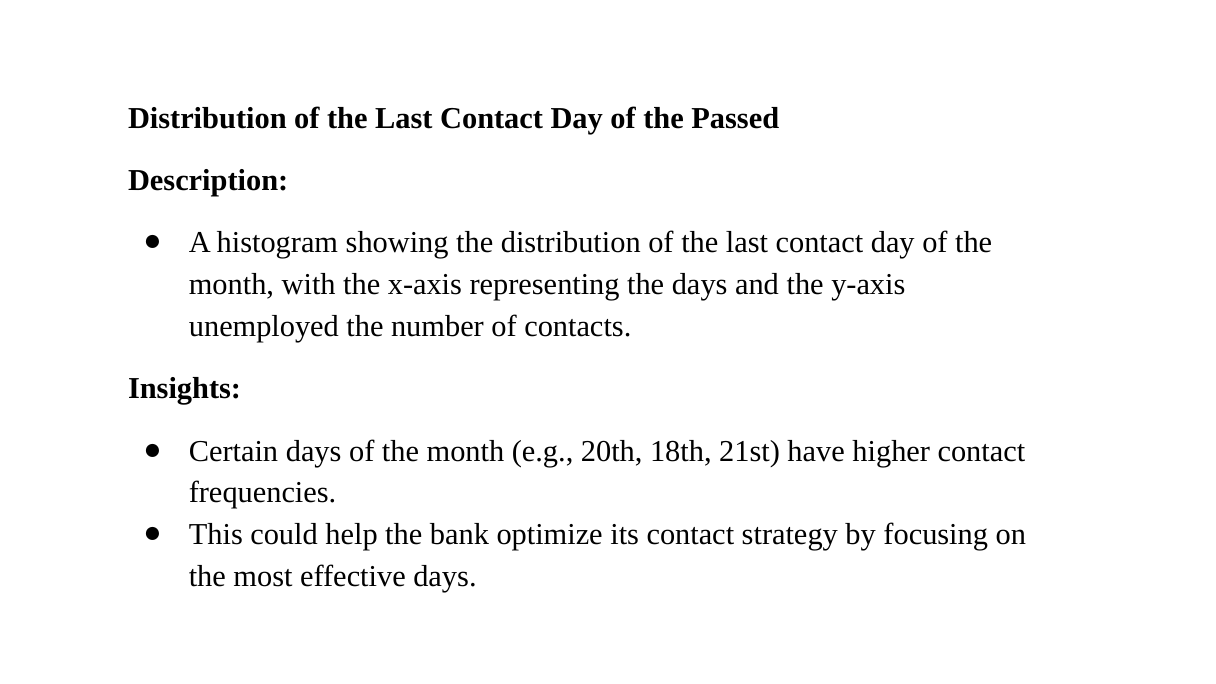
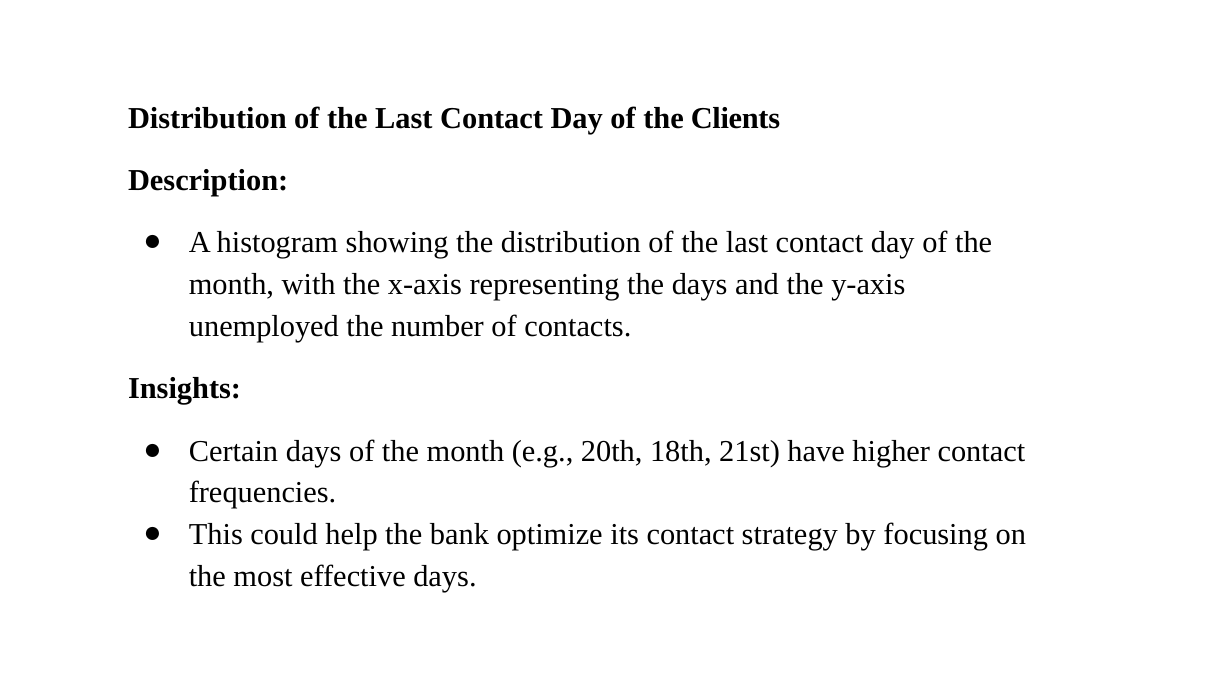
Passed: Passed -> Clients
